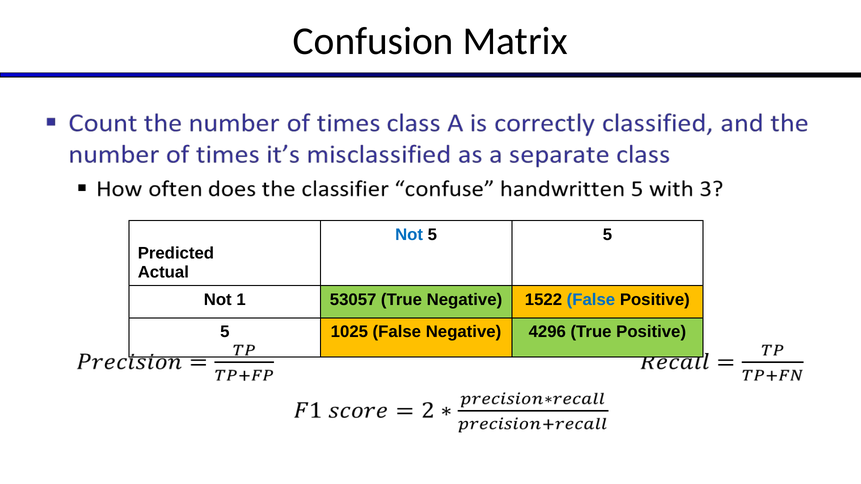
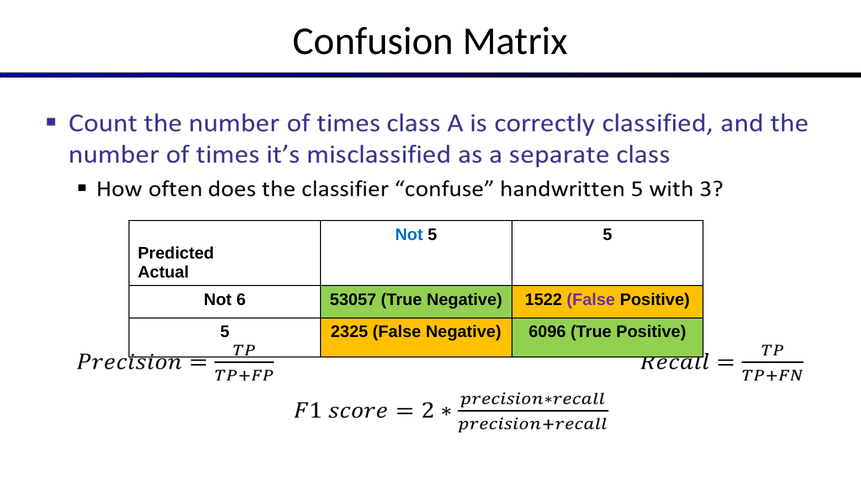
1: 1 -> 6
False at (591, 300) colour: blue -> purple
1025: 1025 -> 2325
4296: 4296 -> 6096
